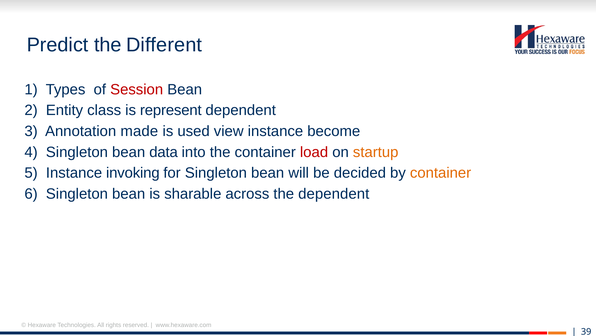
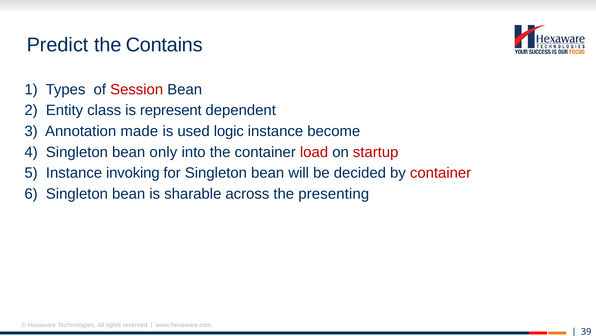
Different: Different -> Contains
view: view -> logic
data: data -> only
startup colour: orange -> red
container at (441, 173) colour: orange -> red
the dependent: dependent -> presenting
